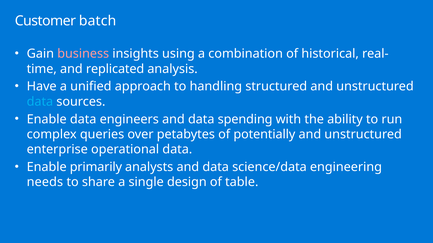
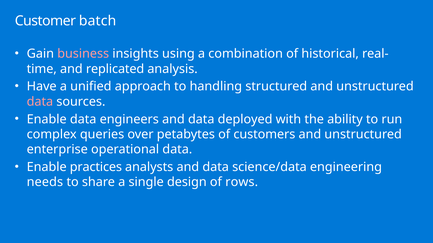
data at (40, 102) colour: light blue -> pink
spending: spending -> deployed
potentially: potentially -> customers
primarily: primarily -> practices
table: table -> rows
